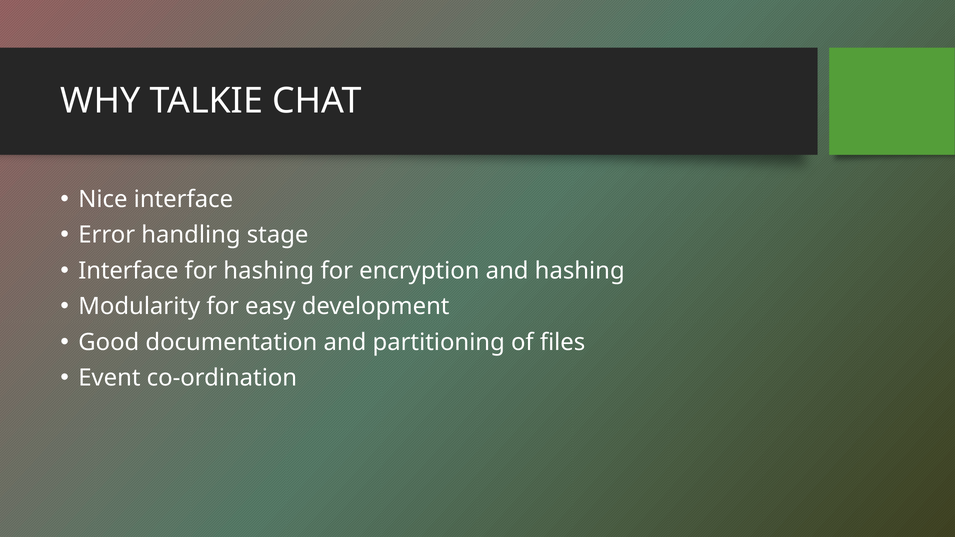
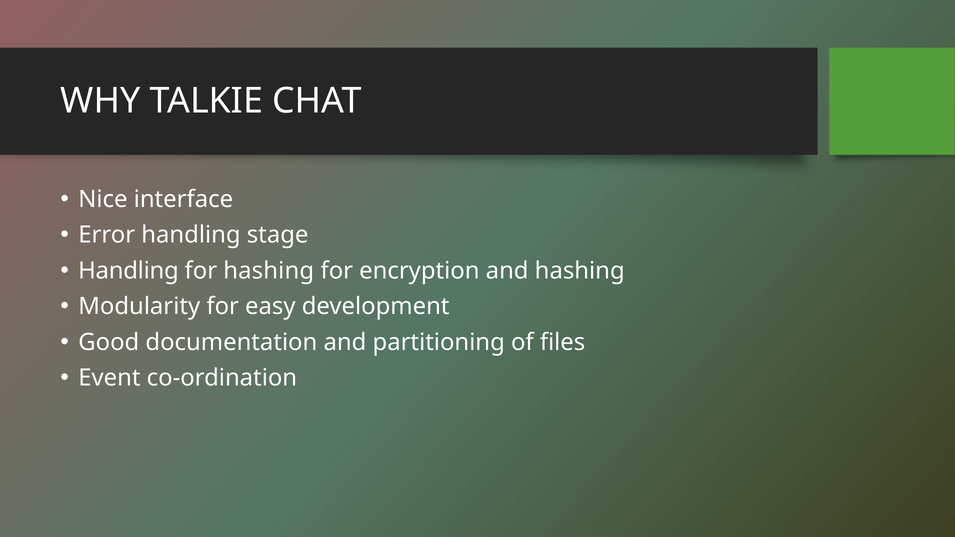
Interface at (128, 271): Interface -> Handling
